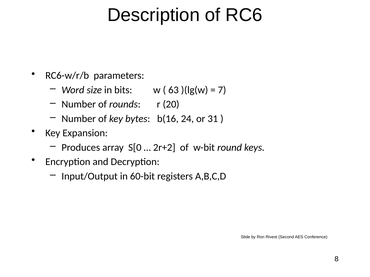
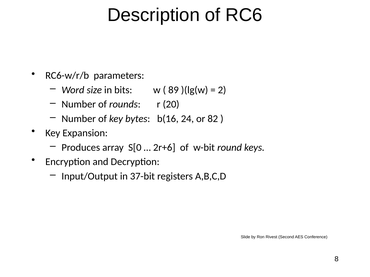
63: 63 -> 89
7: 7 -> 2
31: 31 -> 82
2r+2: 2r+2 -> 2r+6
60-bit: 60-bit -> 37-bit
